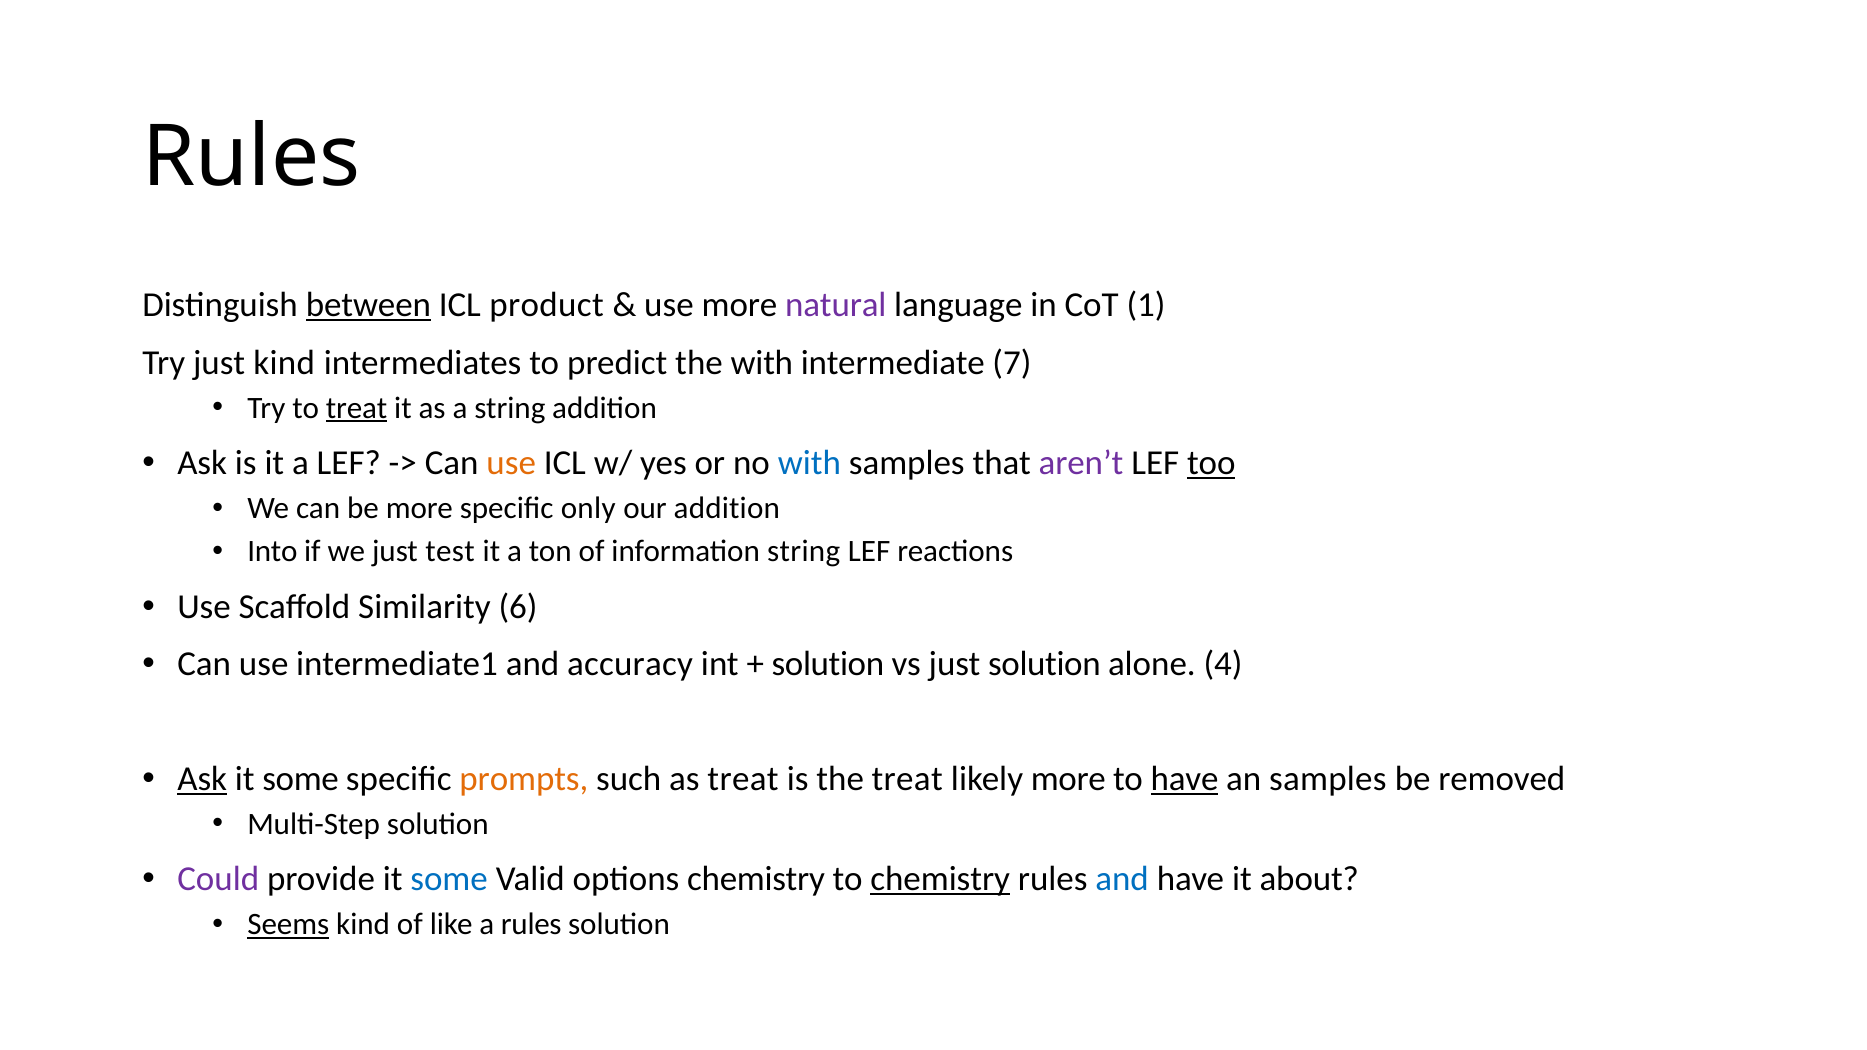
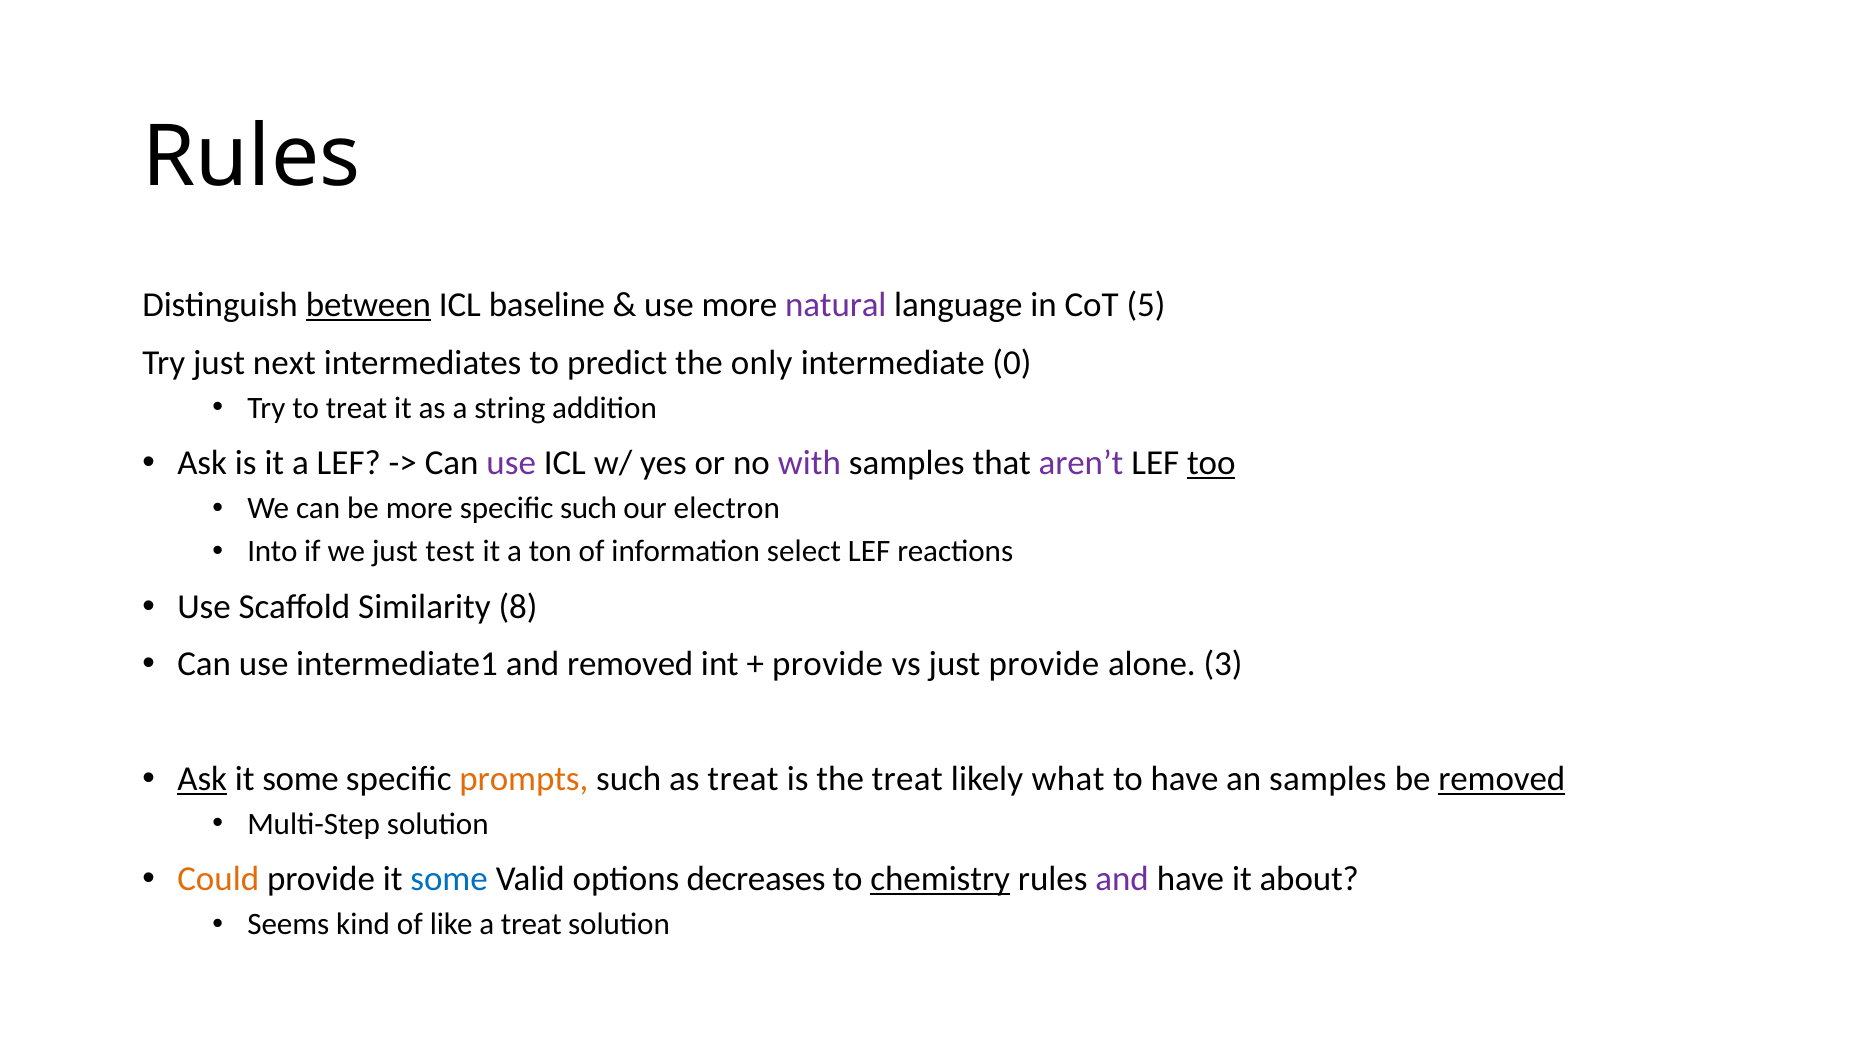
product: product -> baseline
1: 1 -> 5
just kind: kind -> next
the with: with -> only
7: 7 -> 0
treat at (357, 408) underline: present -> none
use at (511, 463) colour: orange -> purple
with at (809, 463) colour: blue -> purple
specific only: only -> such
our addition: addition -> electron
information string: string -> select
6: 6 -> 8
and accuracy: accuracy -> removed
solution at (828, 664): solution -> provide
just solution: solution -> provide
4: 4 -> 3
likely more: more -> what
have at (1185, 779) underline: present -> none
removed at (1502, 779) underline: none -> present
Could colour: purple -> orange
options chemistry: chemistry -> decreases
and at (1122, 879) colour: blue -> purple
Seems underline: present -> none
a rules: rules -> treat
